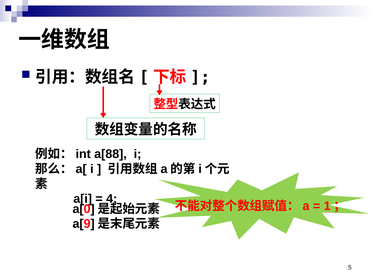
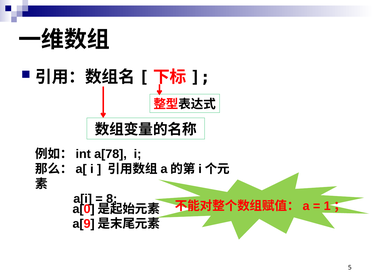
a[88: a[88 -> a[78
4: 4 -> 8
